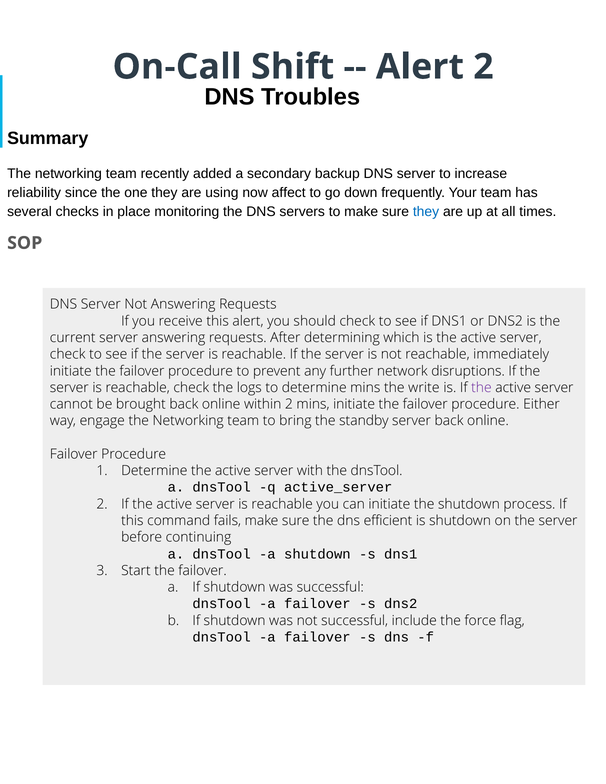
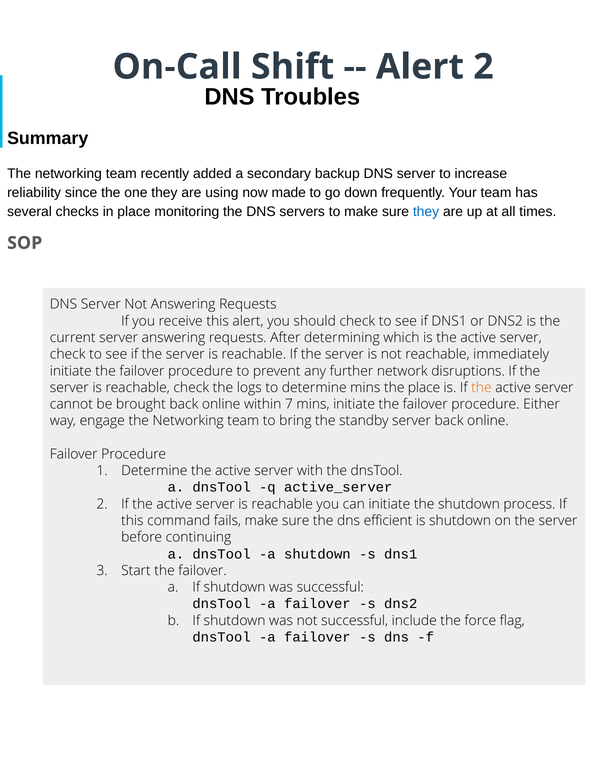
affect: affect -> made
the write: write -> place
the at (481, 388) colour: purple -> orange
within 2: 2 -> 7
